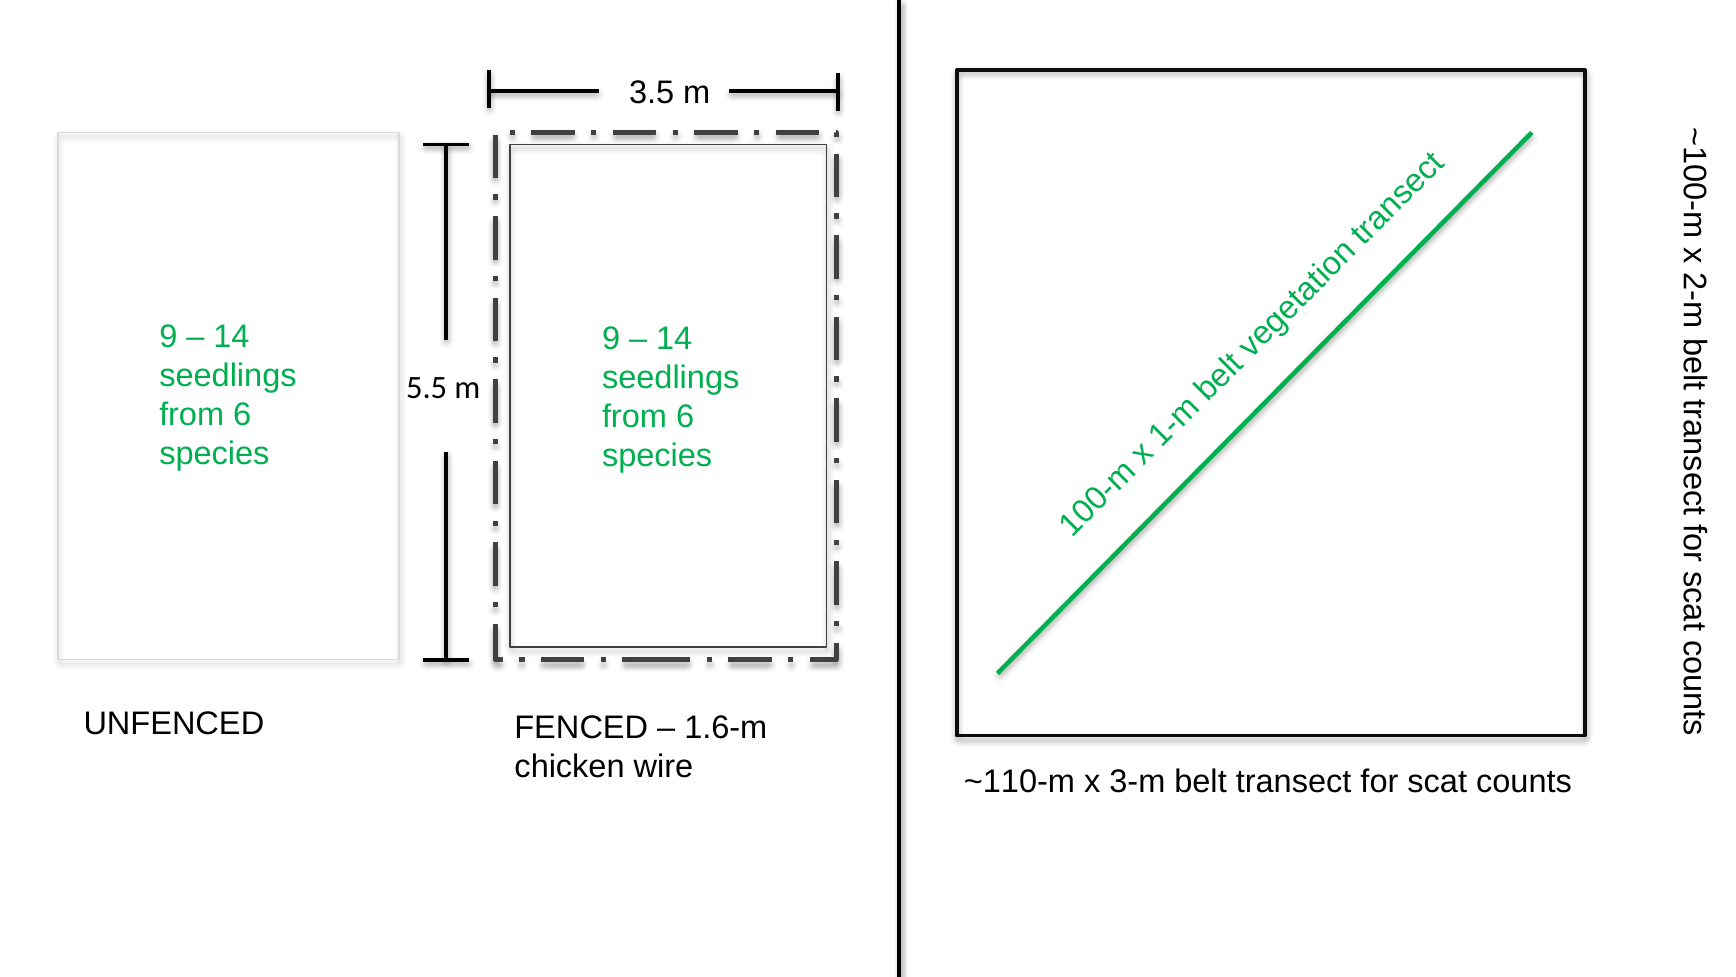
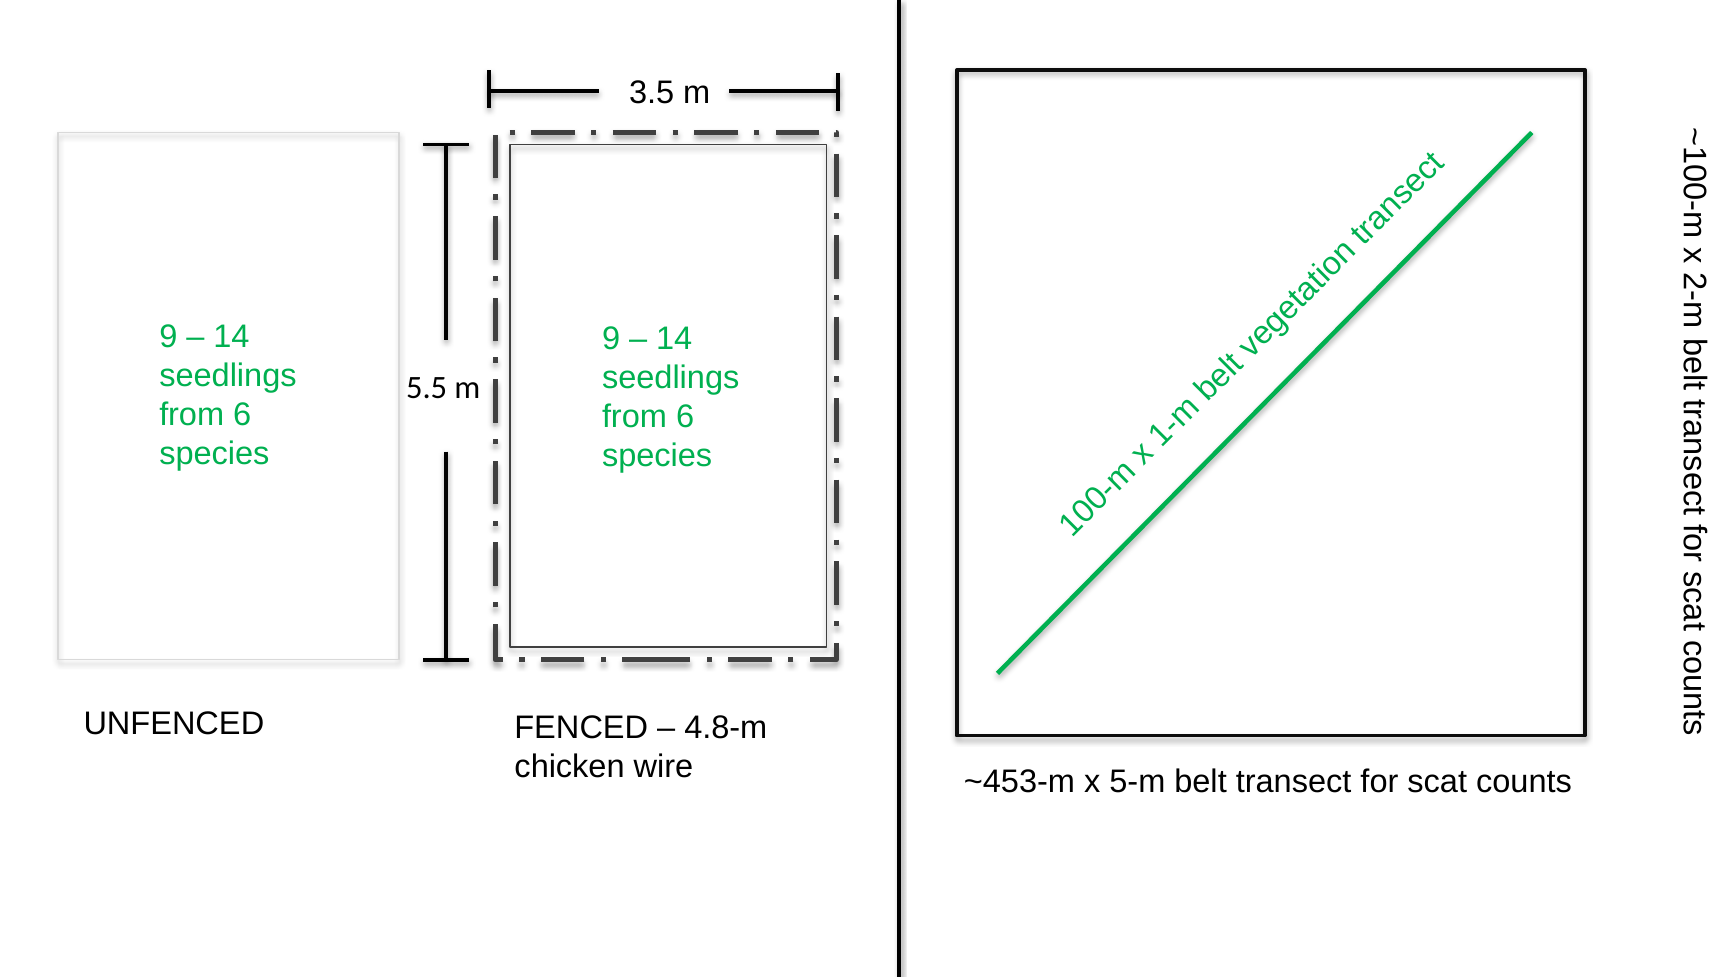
1.6-m: 1.6-m -> 4.8-m
~110-m: ~110-m -> ~453-m
3-m: 3-m -> 5-m
